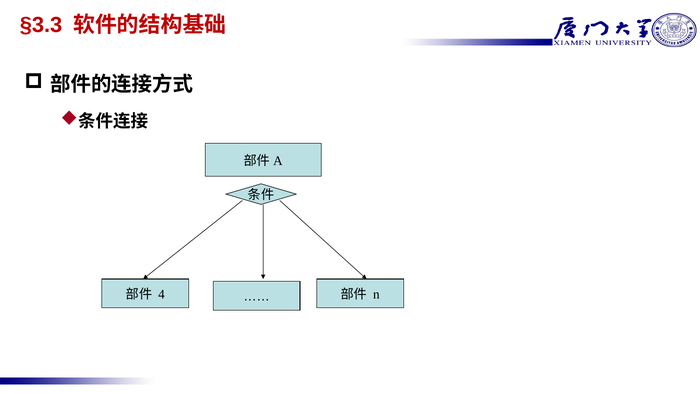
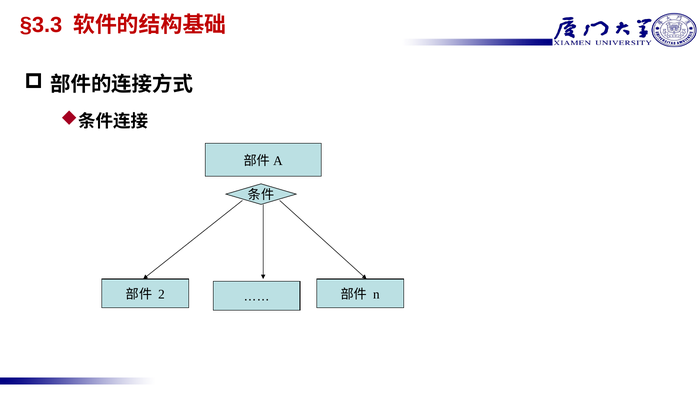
4: 4 -> 2
